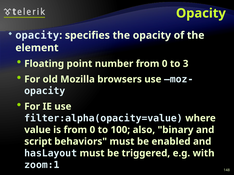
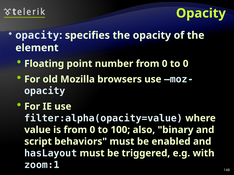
to 3: 3 -> 0
